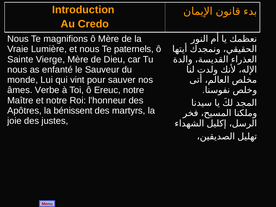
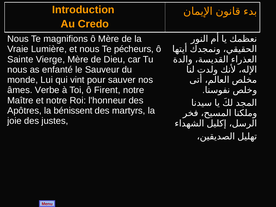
paternels: paternels -> pécheurs
Ereuc: Ereuc -> Firent
